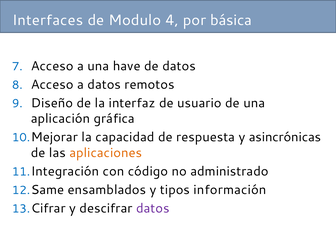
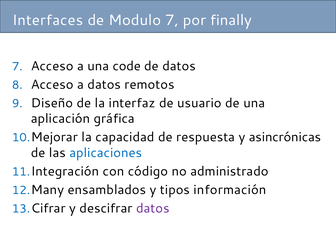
Modulo 4: 4 -> 7
básica: básica -> finally
have: have -> code
aplicaciones colour: orange -> blue
Same: Same -> Many
